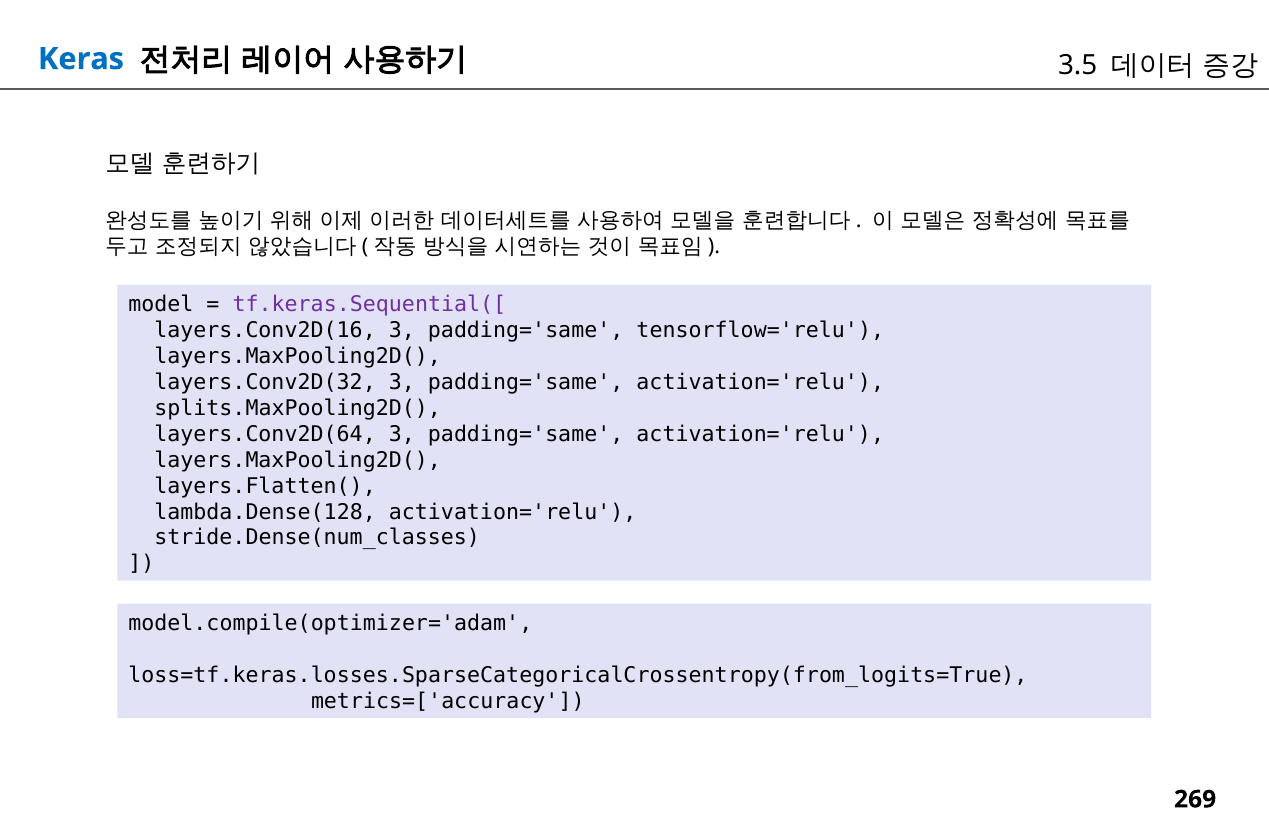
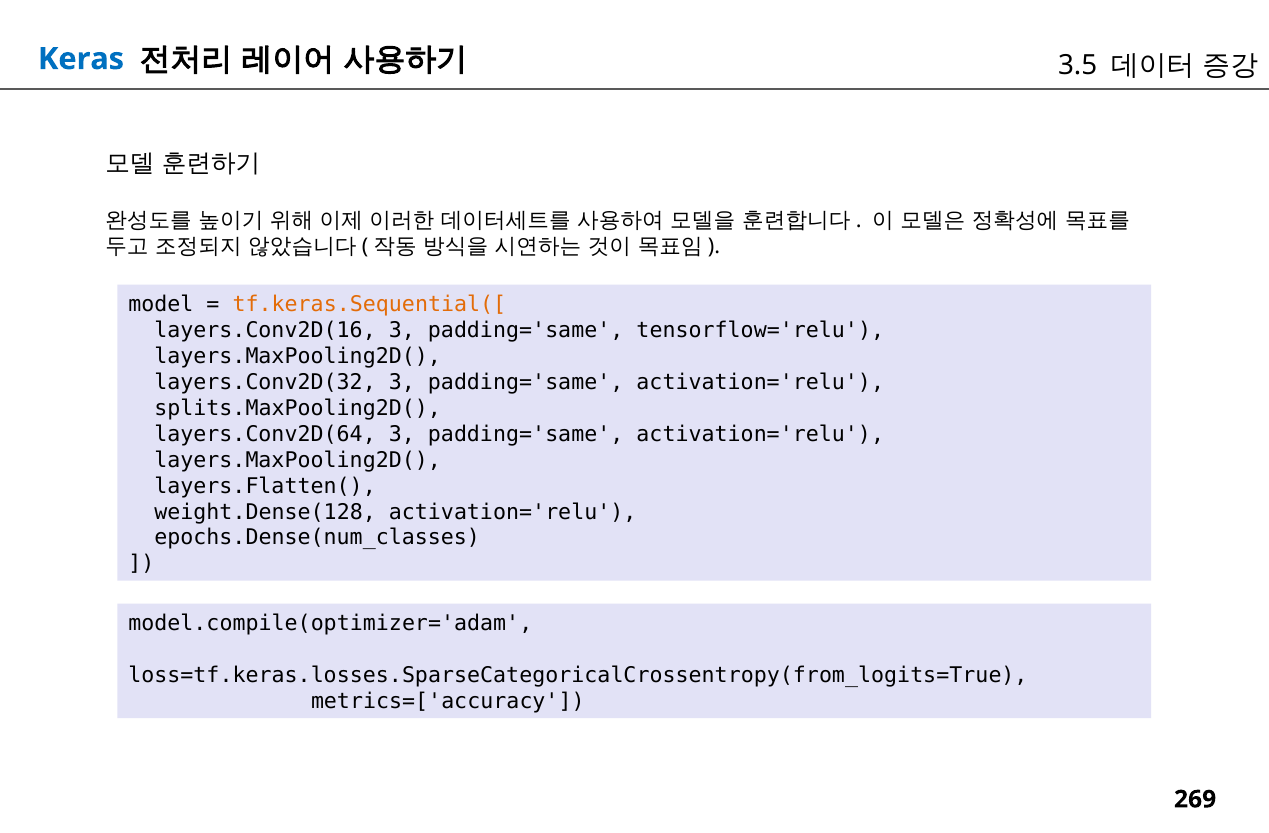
tf.keras.Sequential([ colour: purple -> orange
lambda.Dense(128: lambda.Dense(128 -> weight.Dense(128
stride.Dense(num_classes: stride.Dense(num_classes -> epochs.Dense(num_classes
